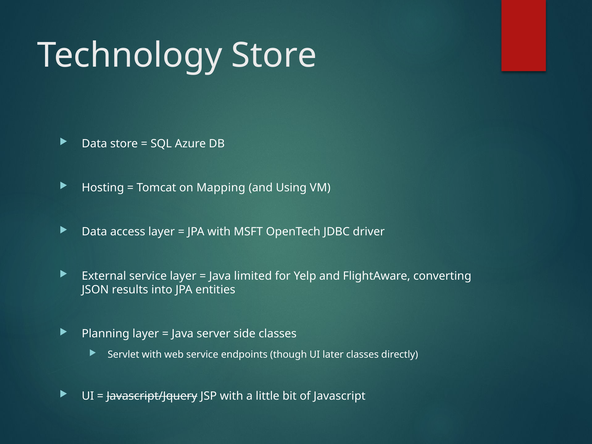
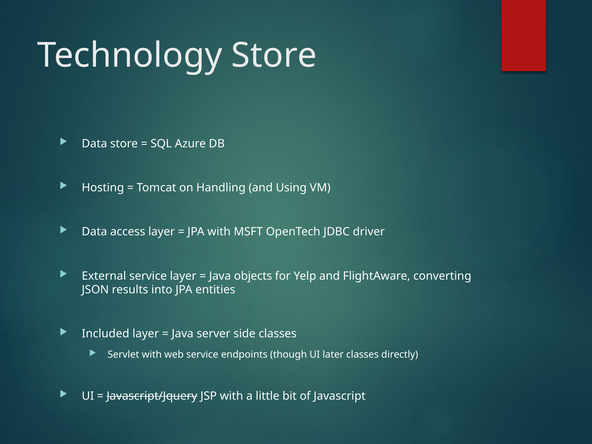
Mapping: Mapping -> Handling
limited: limited -> objects
Planning: Planning -> Included
